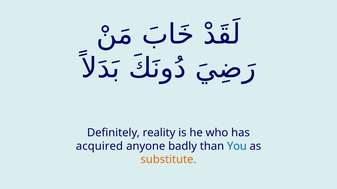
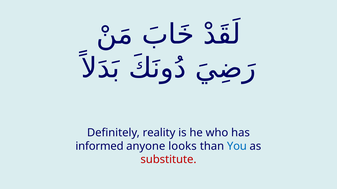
acquired: acquired -> informed
badly: badly -> looks
substitute colour: orange -> red
